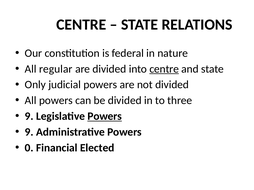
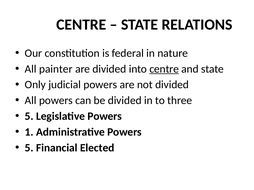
regular: regular -> painter
9 at (29, 117): 9 -> 5
Powers at (105, 117) underline: present -> none
9 at (29, 132): 9 -> 1
0 at (29, 148): 0 -> 5
